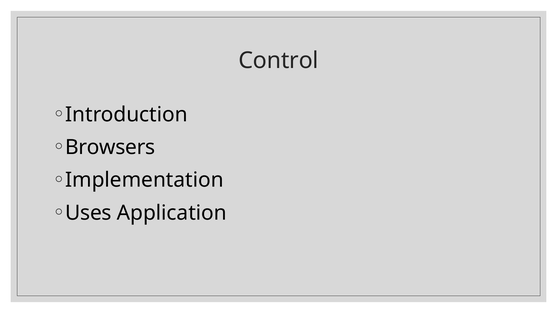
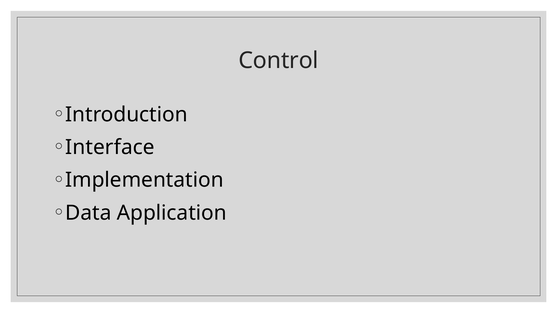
Browsers: Browsers -> Interface
Uses: Uses -> Data
